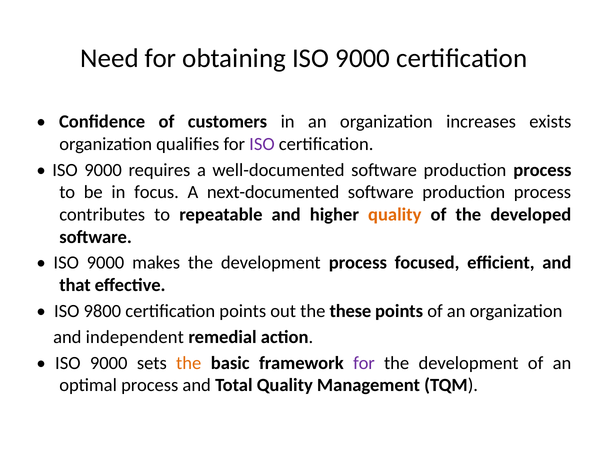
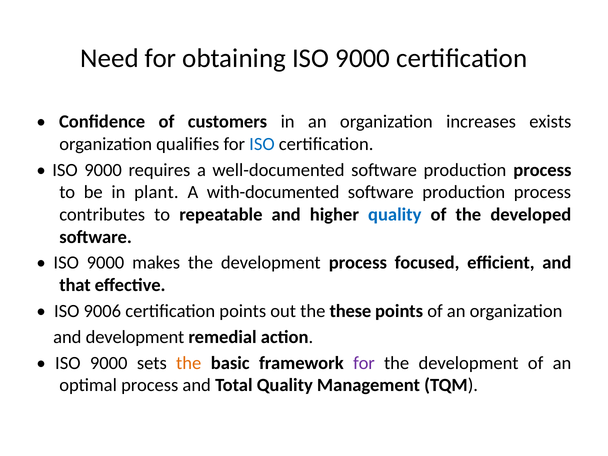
ISO at (262, 144) colour: purple -> blue
focus: focus -> plant
next-documented: next-documented -> with-documented
quality at (395, 215) colour: orange -> blue
9800: 9800 -> 9006
and independent: independent -> development
